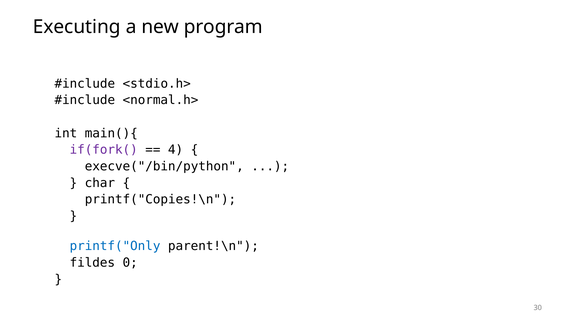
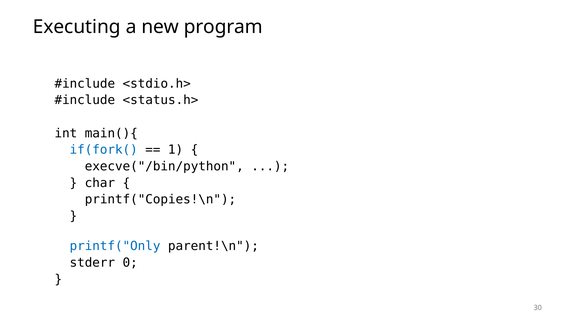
<normal.h>: <normal.h> -> <status.h>
if(fork( colour: purple -> blue
4: 4 -> 1
fildes: fildes -> stderr
